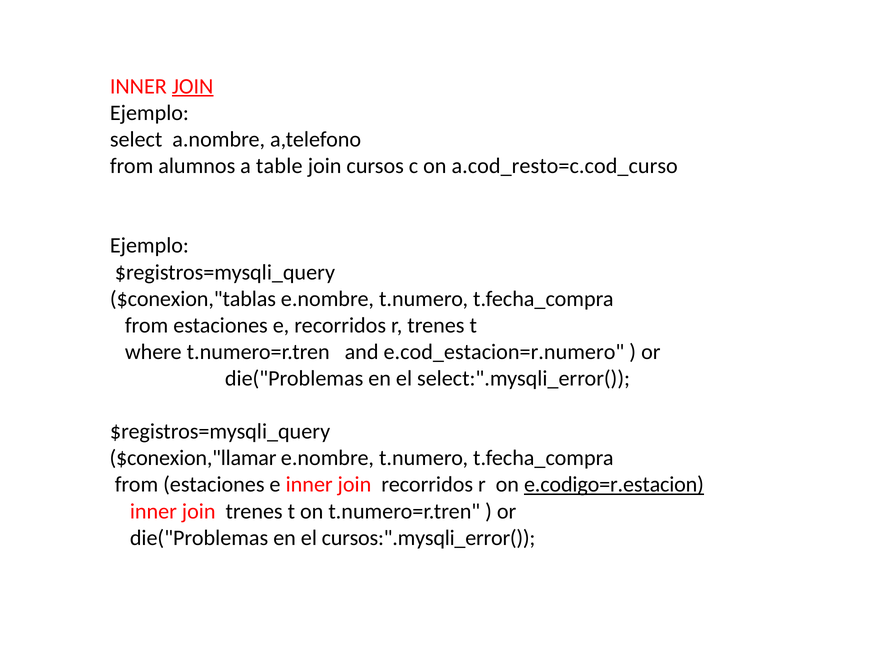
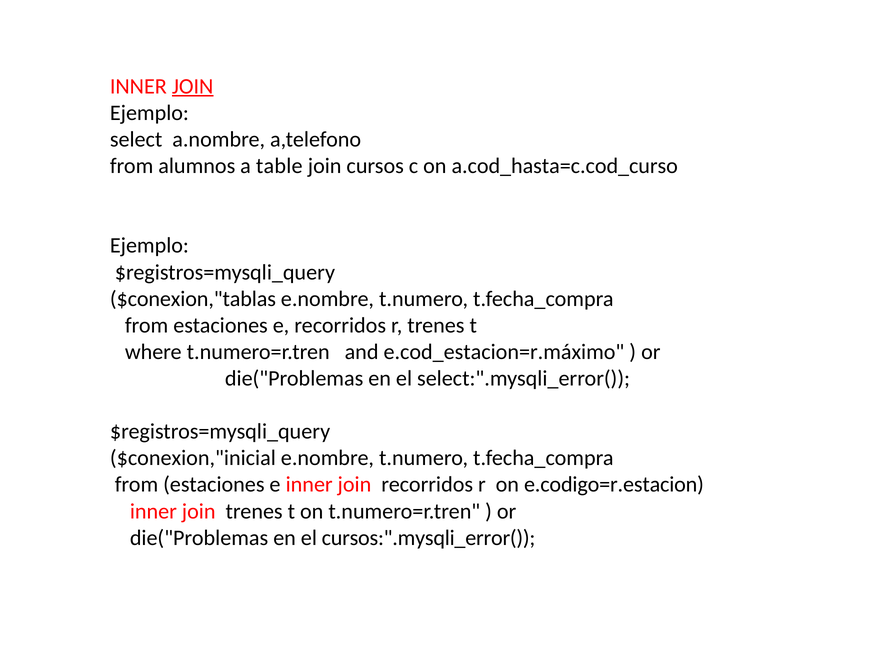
a.cod_resto=c.cod_curso: a.cod_resto=c.cod_curso -> a.cod_hasta=c.cod_curso
e.cod_estacion=r.numero: e.cod_estacion=r.numero -> e.cod_estacion=r.máximo
$conexion,"llamar: $conexion,"llamar -> $conexion,"inicial
e.codigo=r.estacion underline: present -> none
